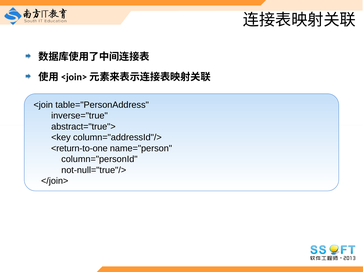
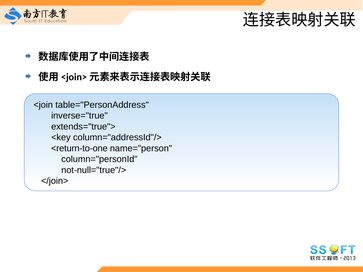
abstract="true">: abstract="true"> -> extends="true">
